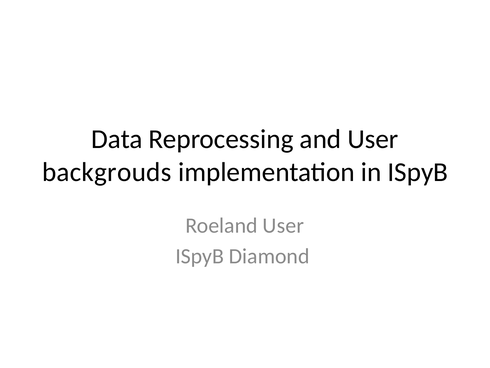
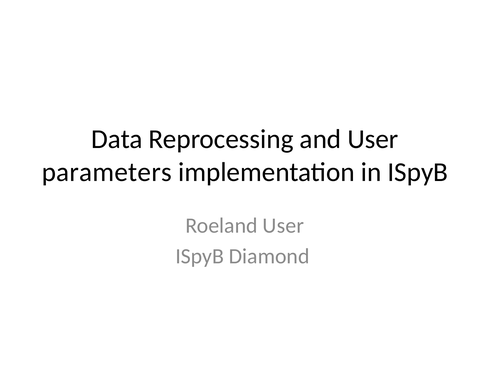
backgrouds: backgrouds -> parameters
